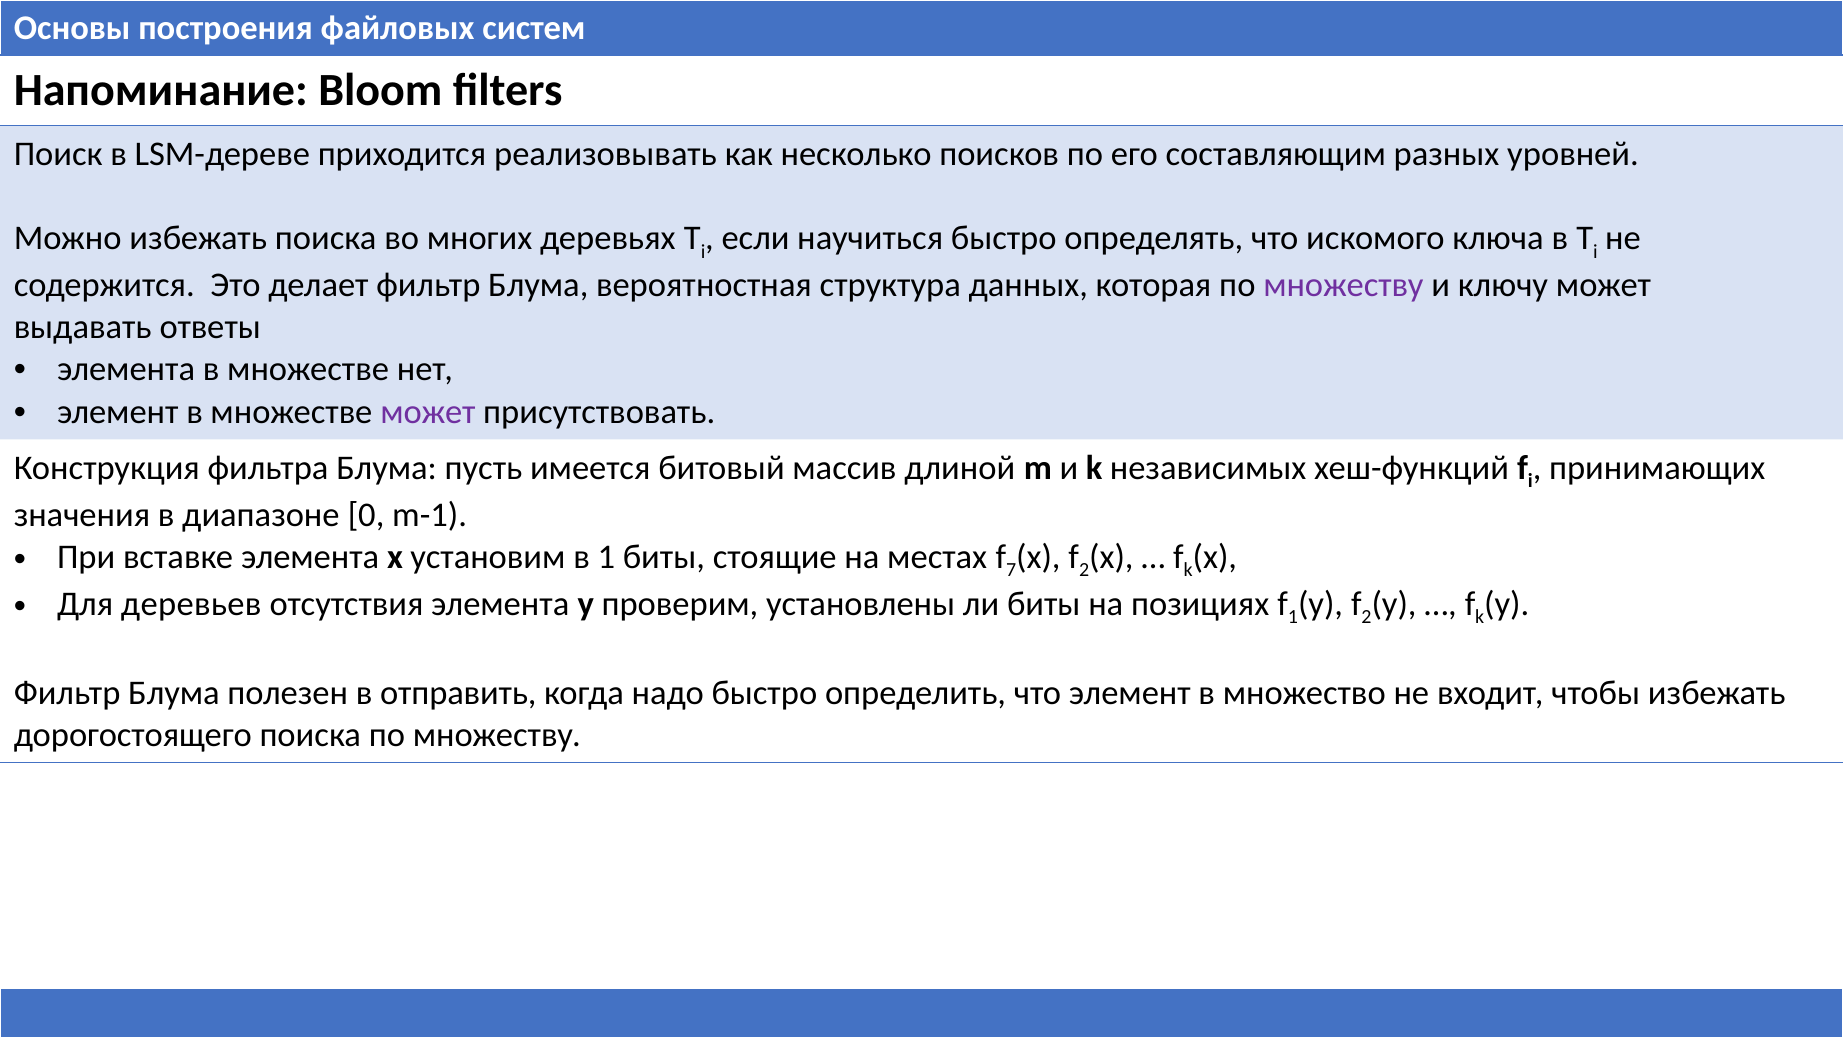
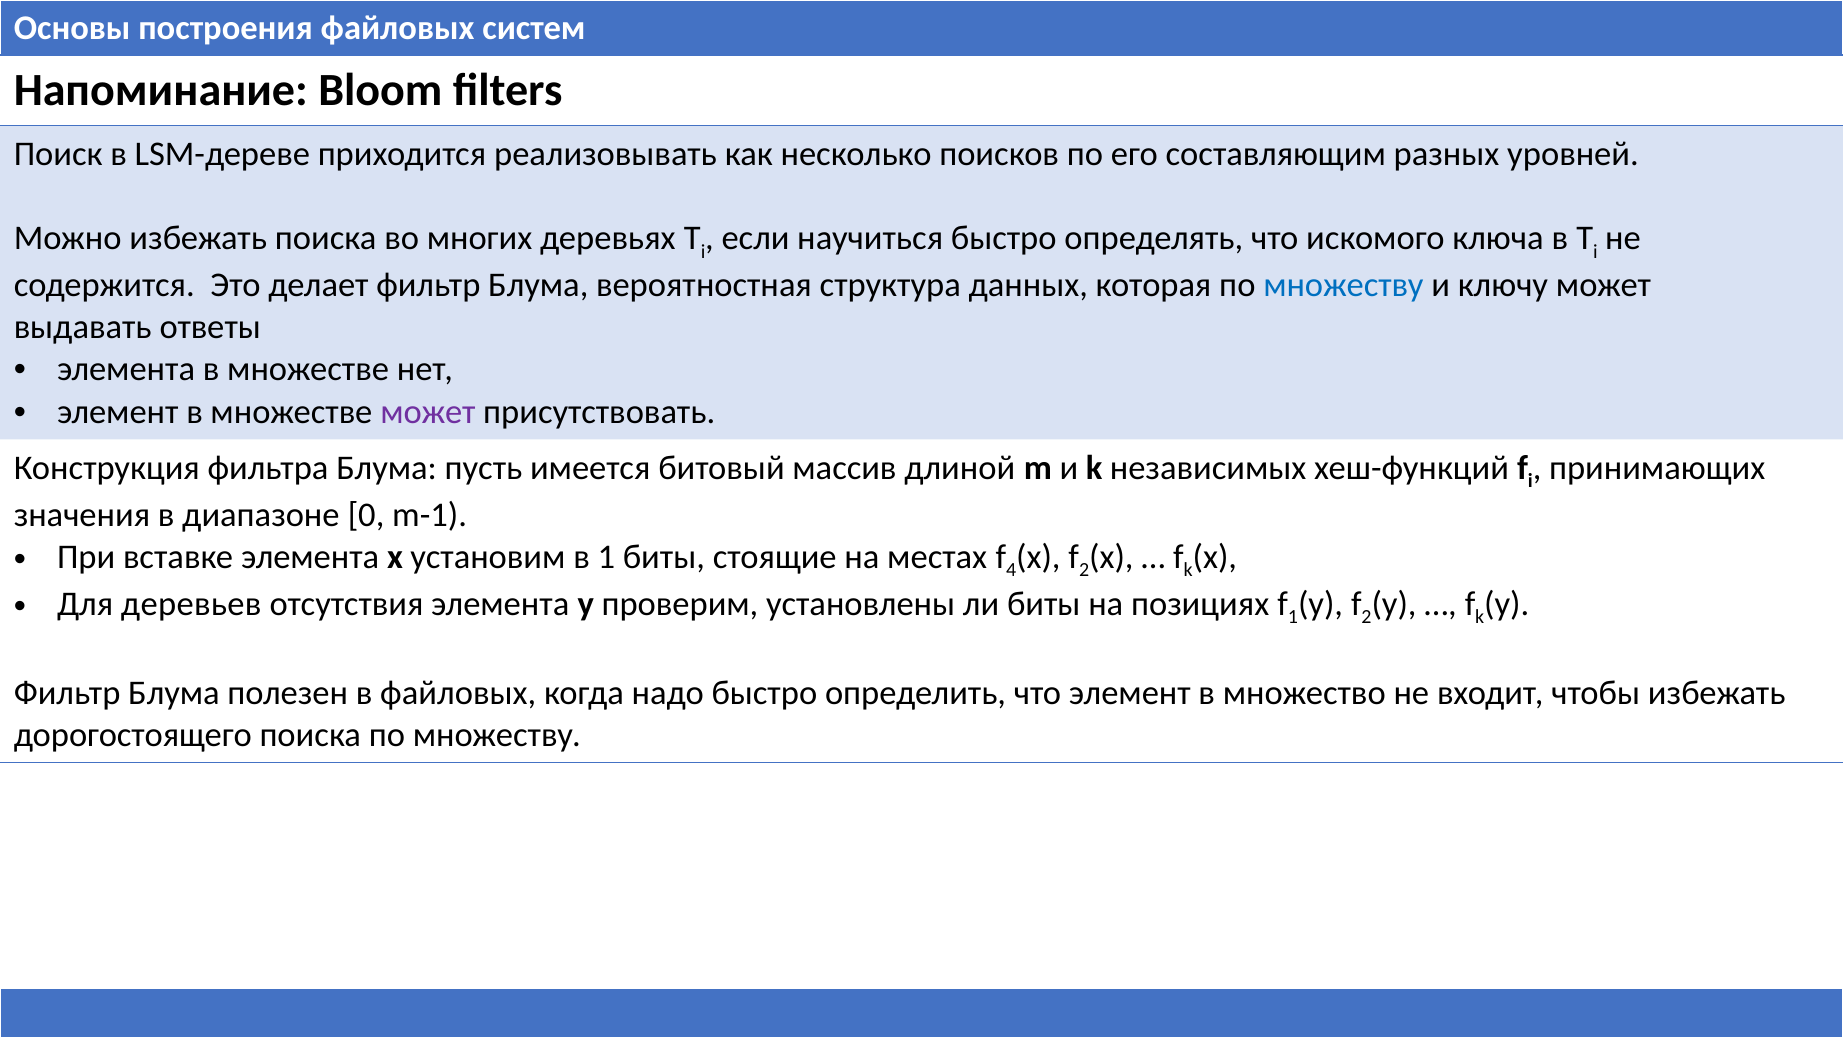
множеству at (1343, 285) colour: purple -> blue
7: 7 -> 4
в отправить: отправить -> файловых
